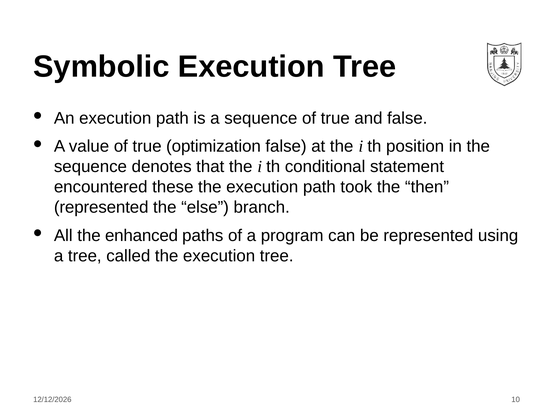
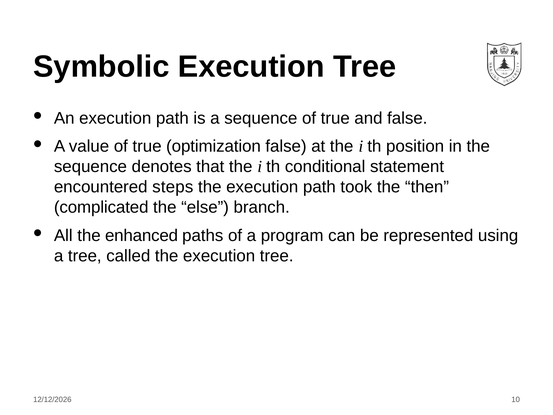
these: these -> steps
represented at (101, 207): represented -> complicated
